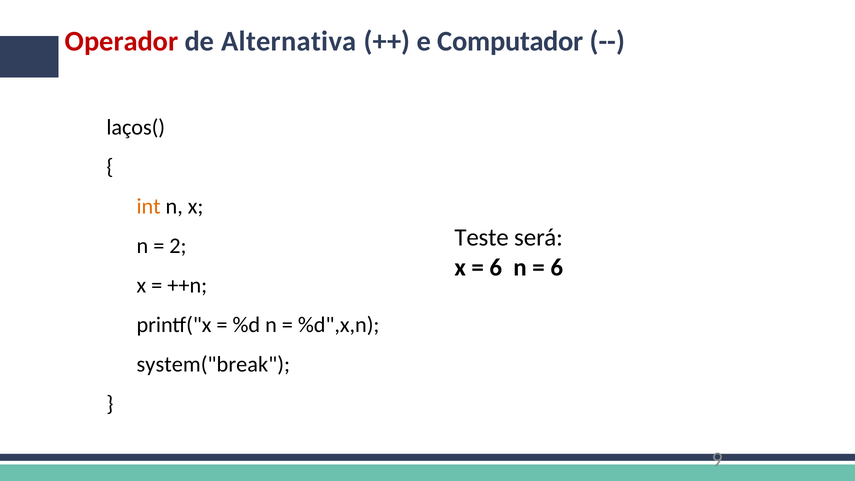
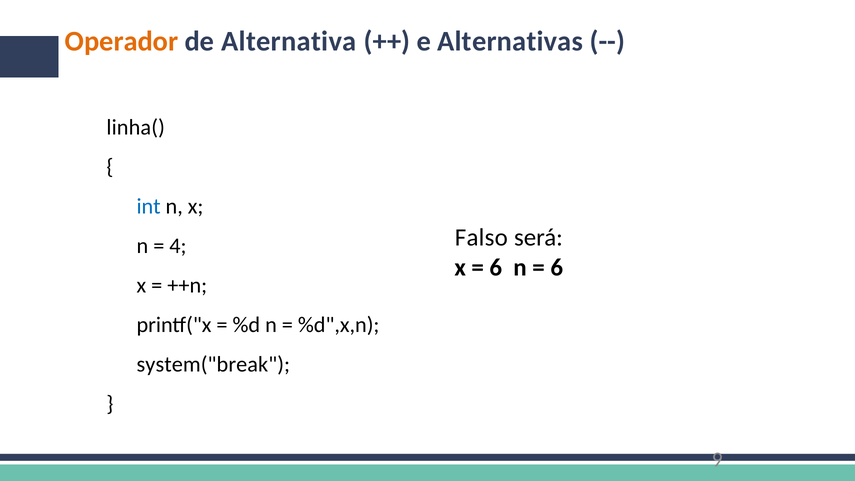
Operador colour: red -> orange
Computador: Computador -> Alternativas
laços(: laços( -> linha(
int colour: orange -> blue
Teste: Teste -> Falso
2: 2 -> 4
